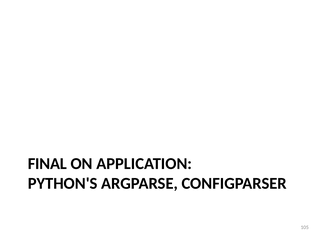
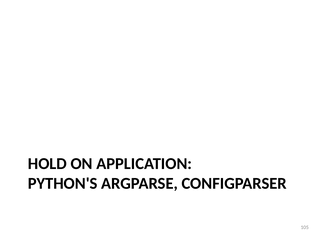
FINAL: FINAL -> HOLD
